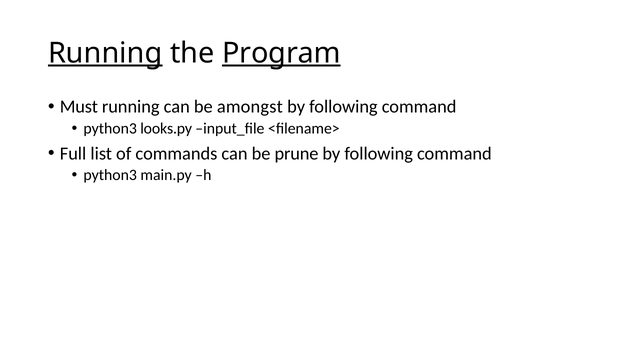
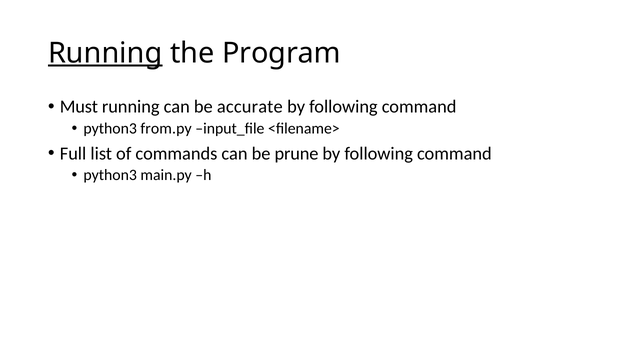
Program underline: present -> none
amongst: amongst -> accurate
looks.py: looks.py -> from.py
